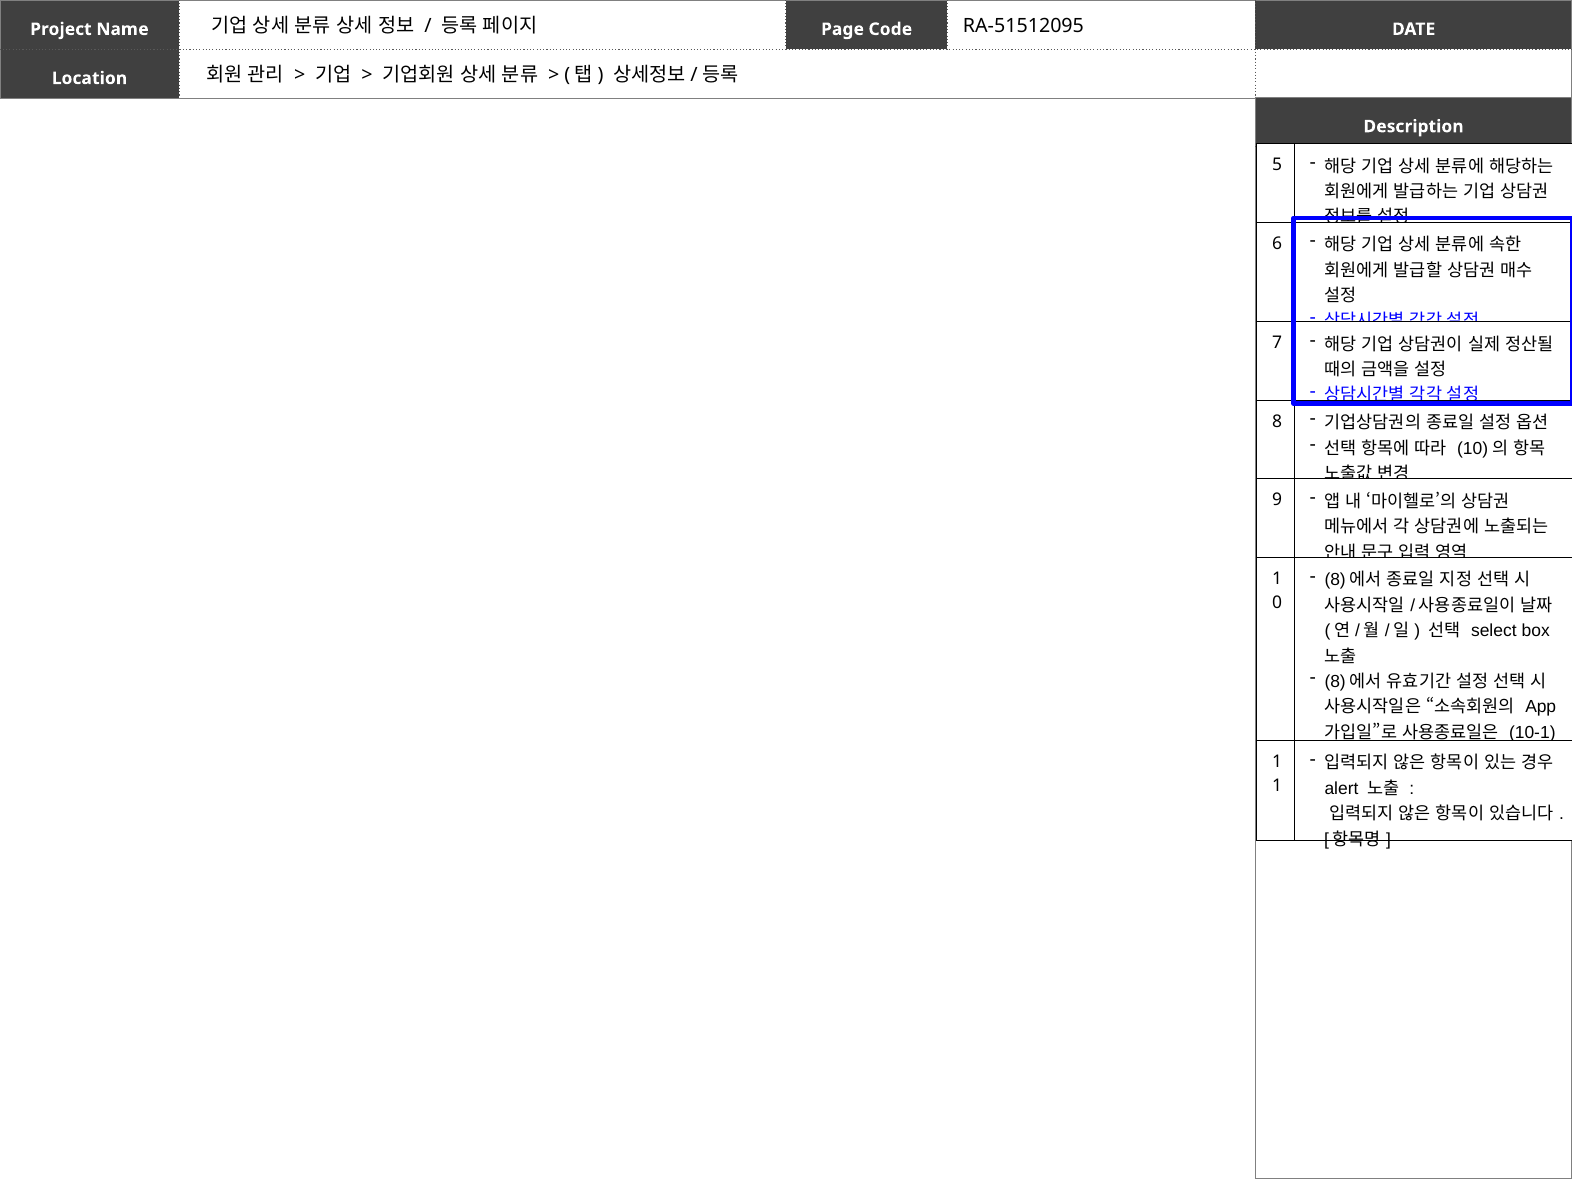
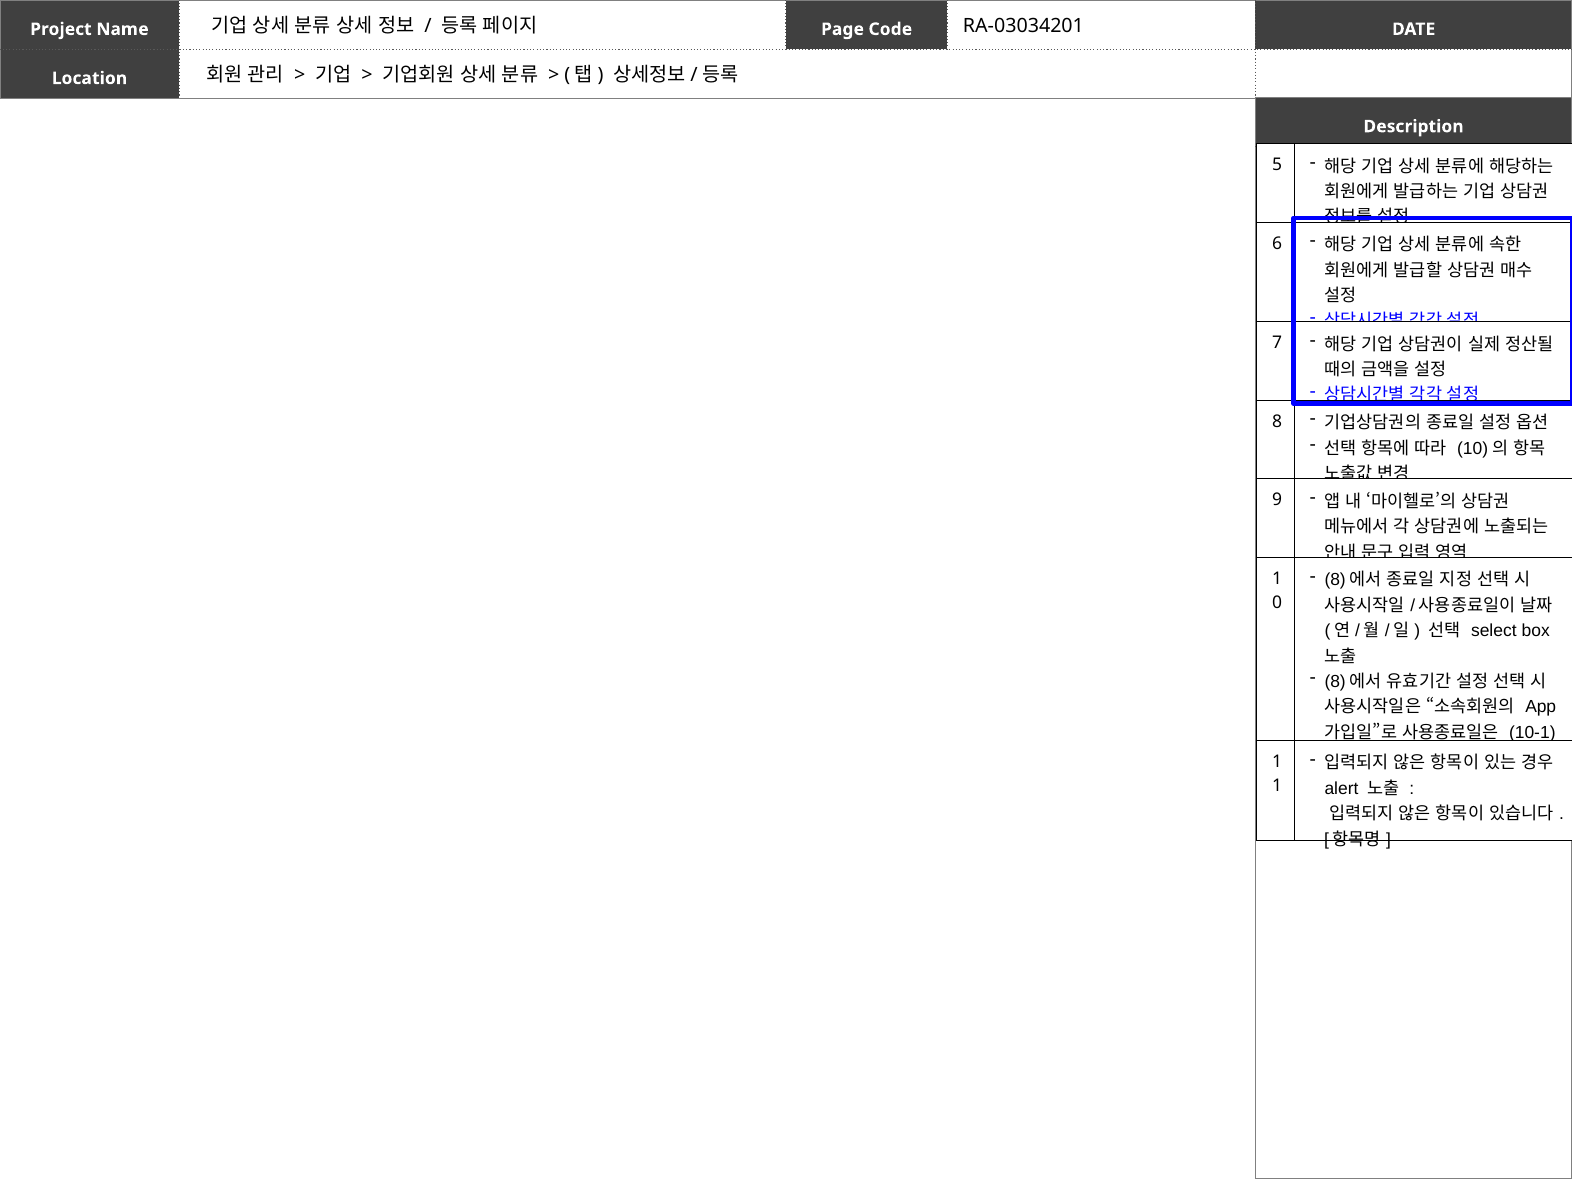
RA-51512095: RA-51512095 -> RA-03034201
